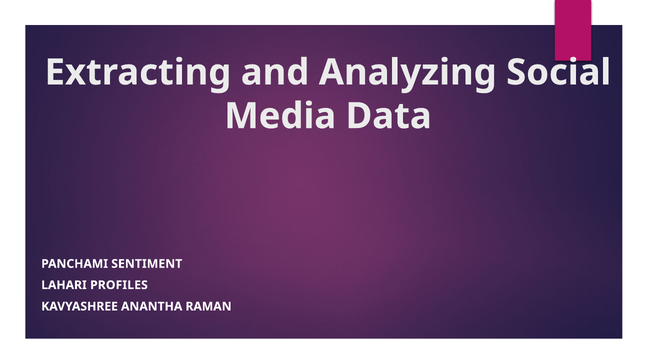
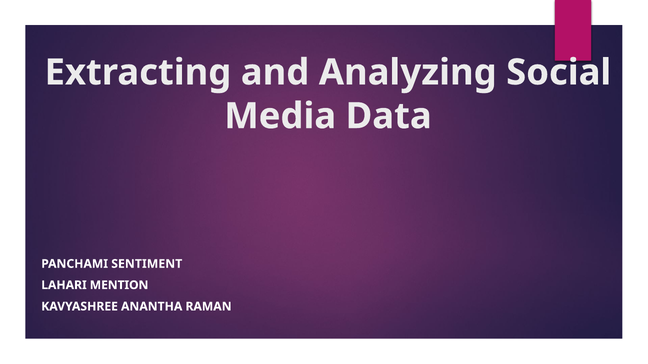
PROFILES: PROFILES -> MENTION
